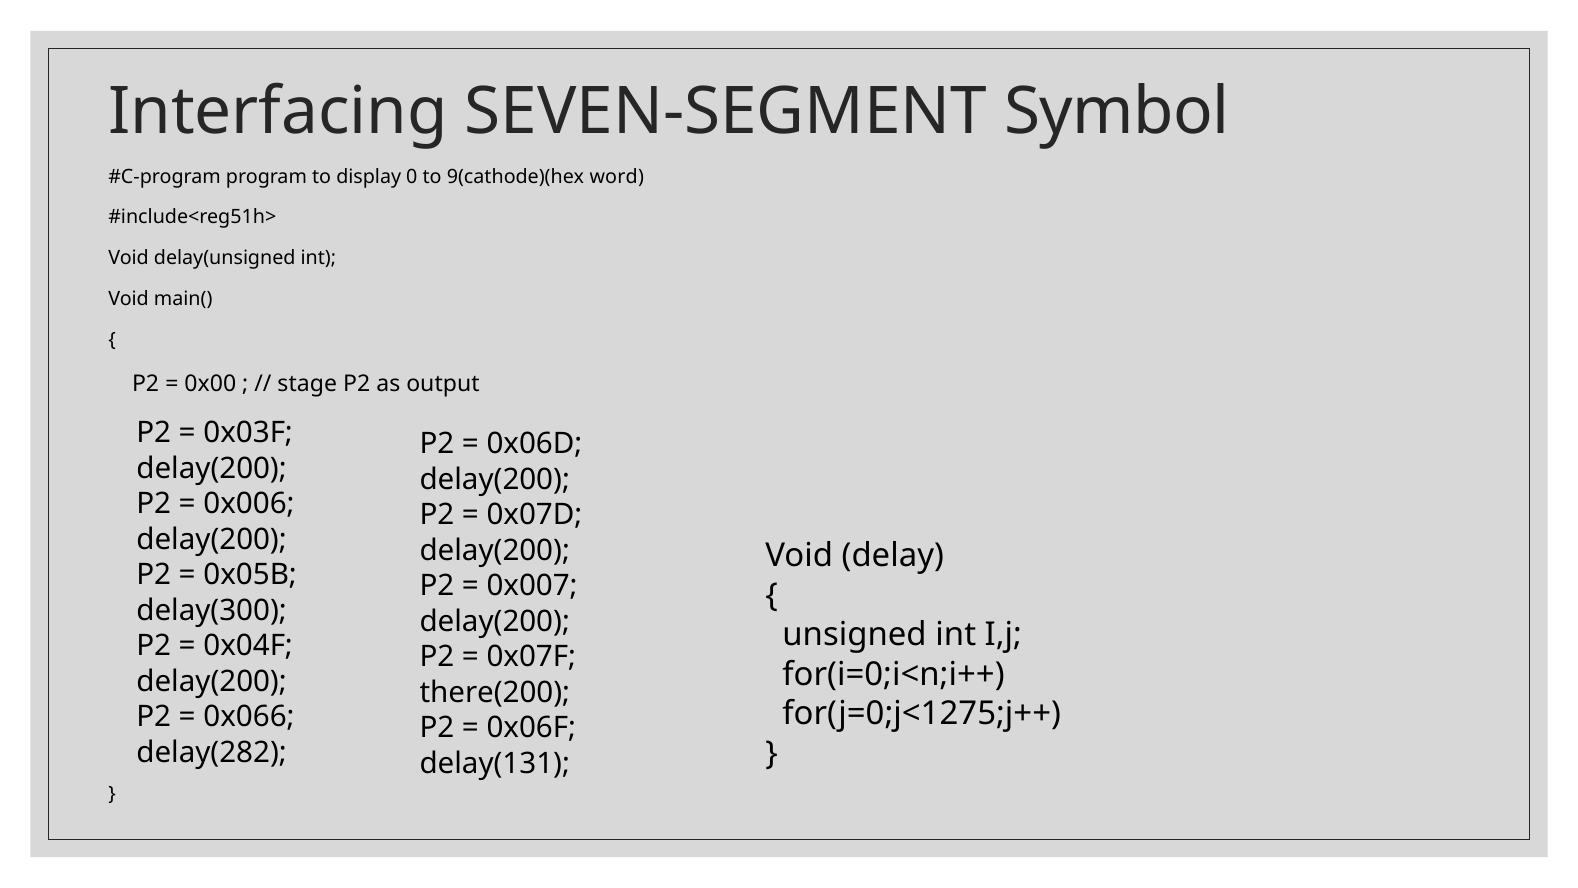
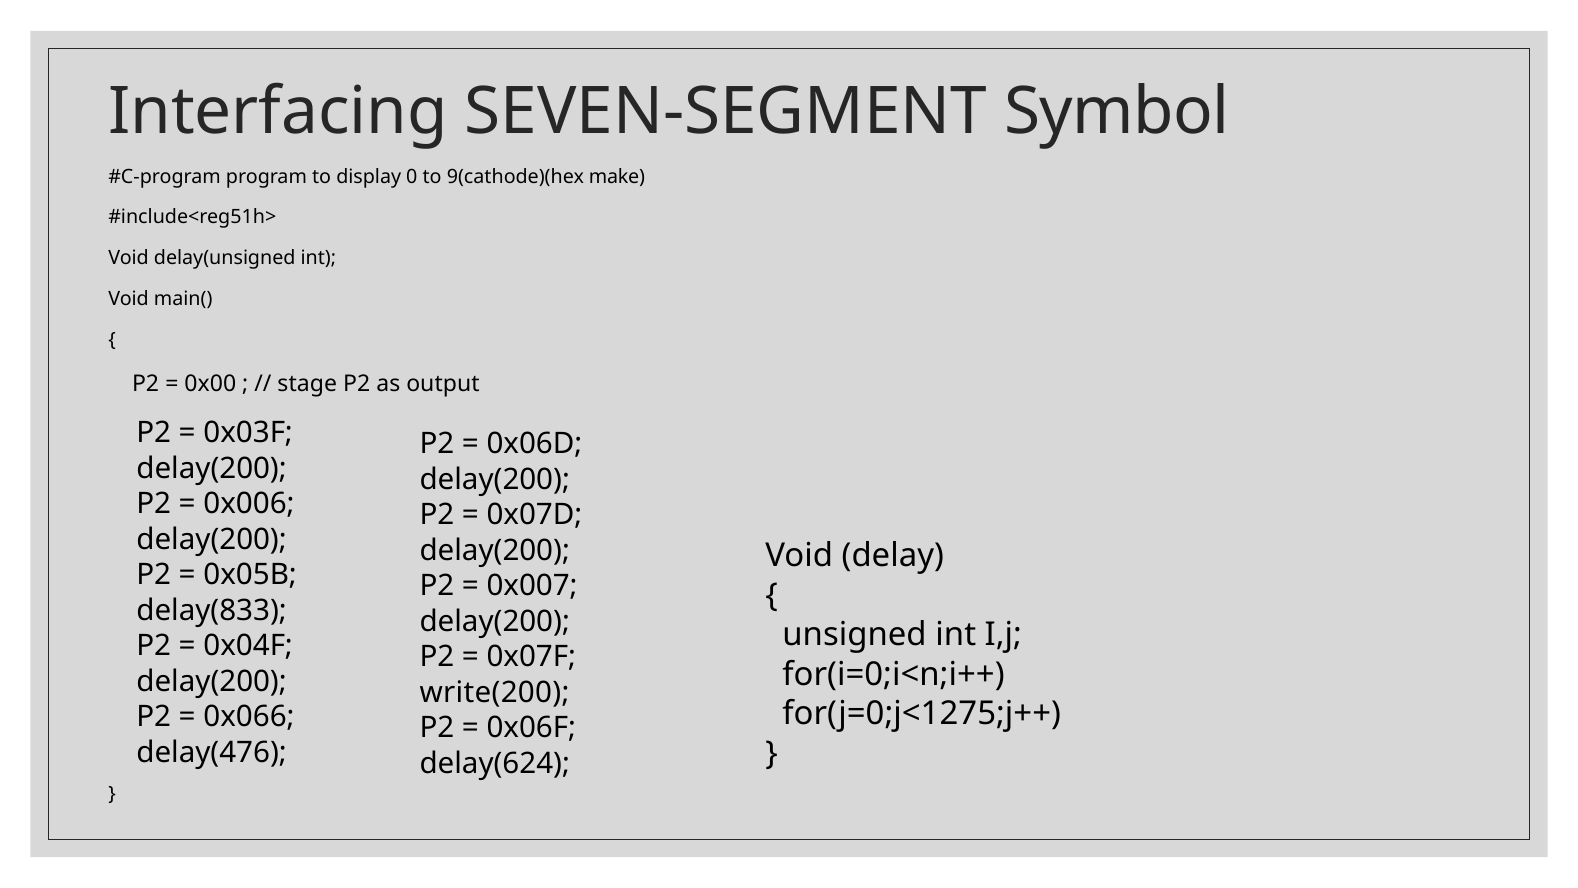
word: word -> make
delay(300: delay(300 -> delay(833
there(200: there(200 -> write(200
delay(282: delay(282 -> delay(476
delay(131: delay(131 -> delay(624
